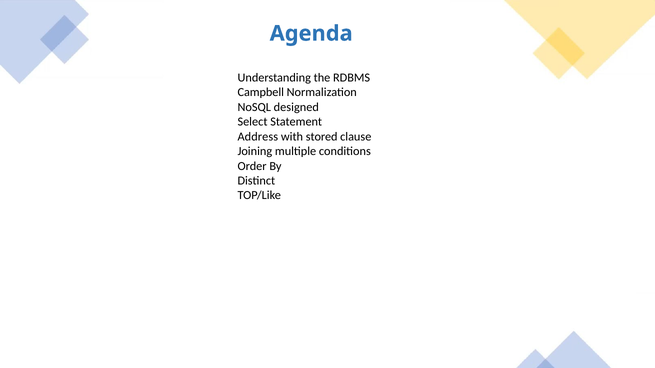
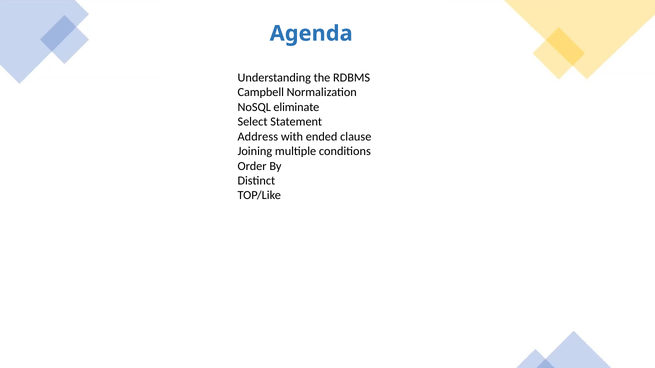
designed: designed -> eliminate
stored: stored -> ended
